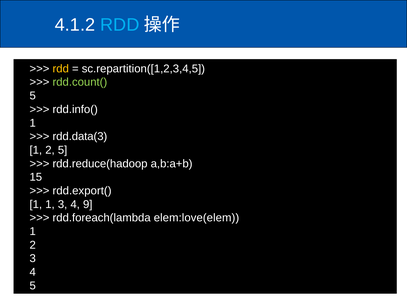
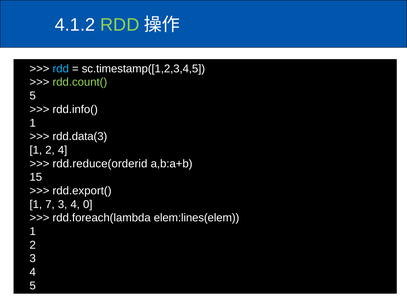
RDD at (120, 25) colour: light blue -> light green
rdd at (61, 69) colour: yellow -> light blue
sc.repartition([1,2,3,4,5: sc.repartition([1,2,3,4,5 -> sc.timestamp([1,2,3,4,5
2 5: 5 -> 4
rdd.reduce(hadoop: rdd.reduce(hadoop -> rdd.reduce(orderid
1 1: 1 -> 7
9: 9 -> 0
elem:love(elem: elem:love(elem -> elem:lines(elem
